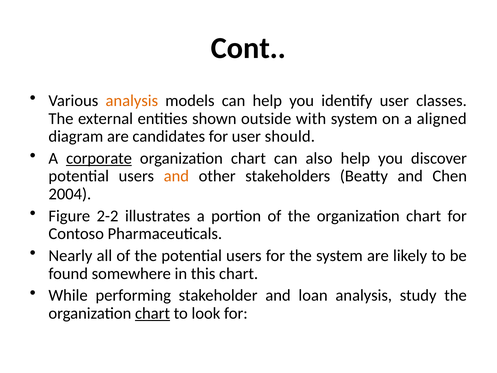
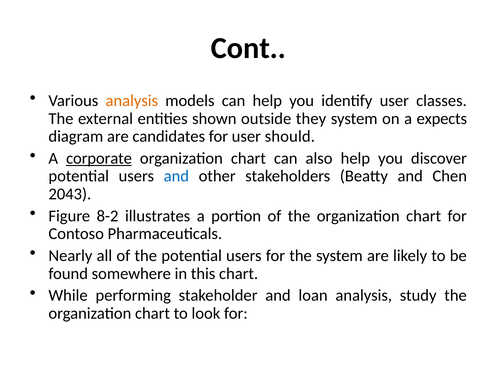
with: with -> they
aligned: aligned -> expects
and at (176, 176) colour: orange -> blue
2004: 2004 -> 2043
2-2: 2-2 -> 8-2
chart at (153, 313) underline: present -> none
